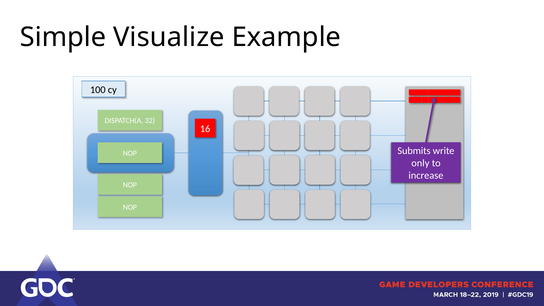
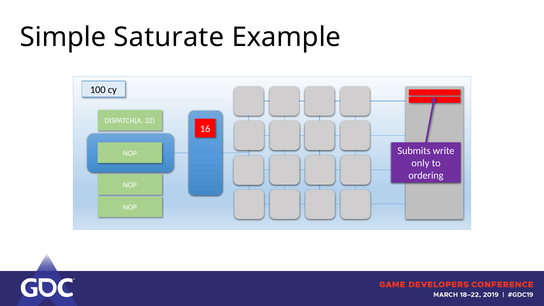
Visualize: Visualize -> Saturate
increase: increase -> ordering
